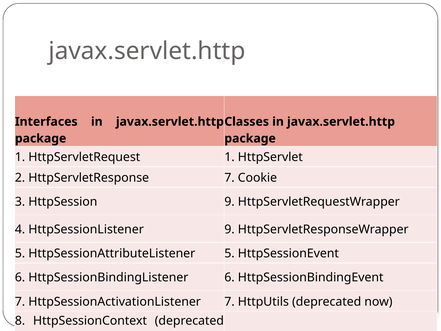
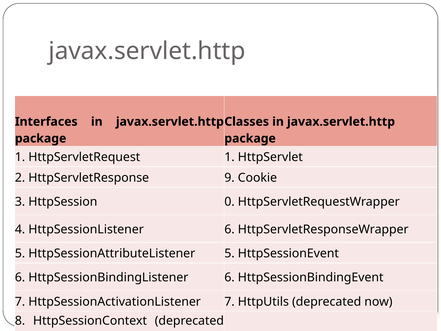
HttpServletResponse 7: 7 -> 9
HttpSession 9: 9 -> 0
HttpSessionListener 9: 9 -> 6
